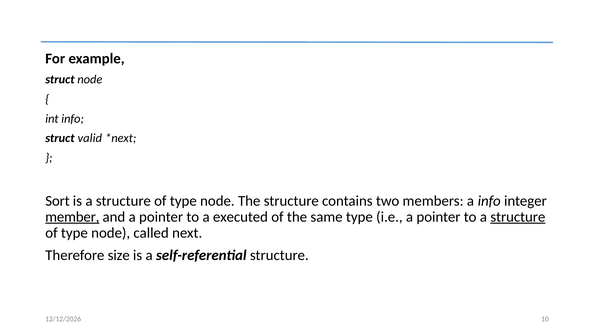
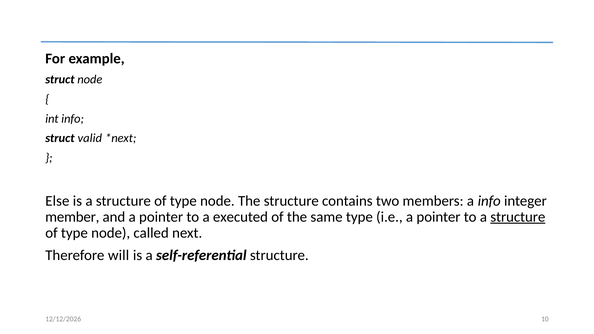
Sort: Sort -> Else
member underline: present -> none
size: size -> will
